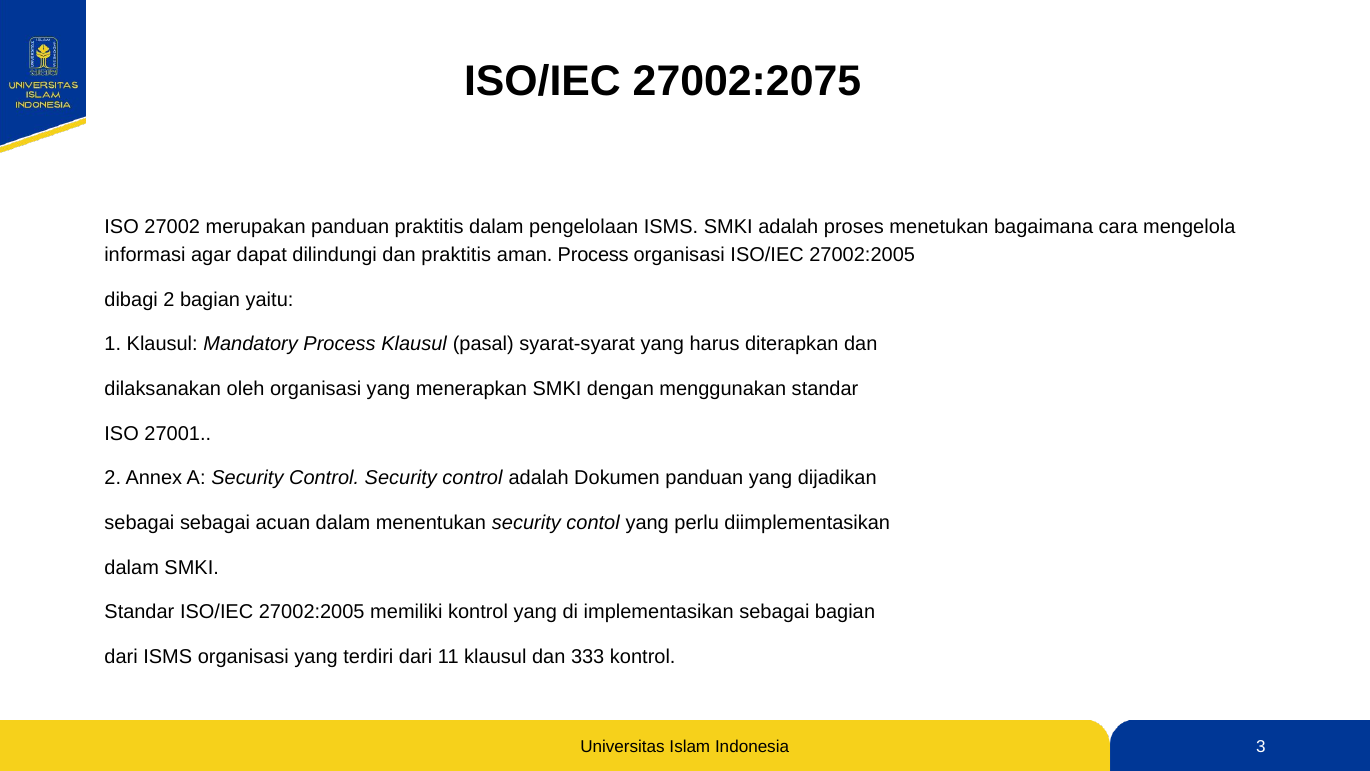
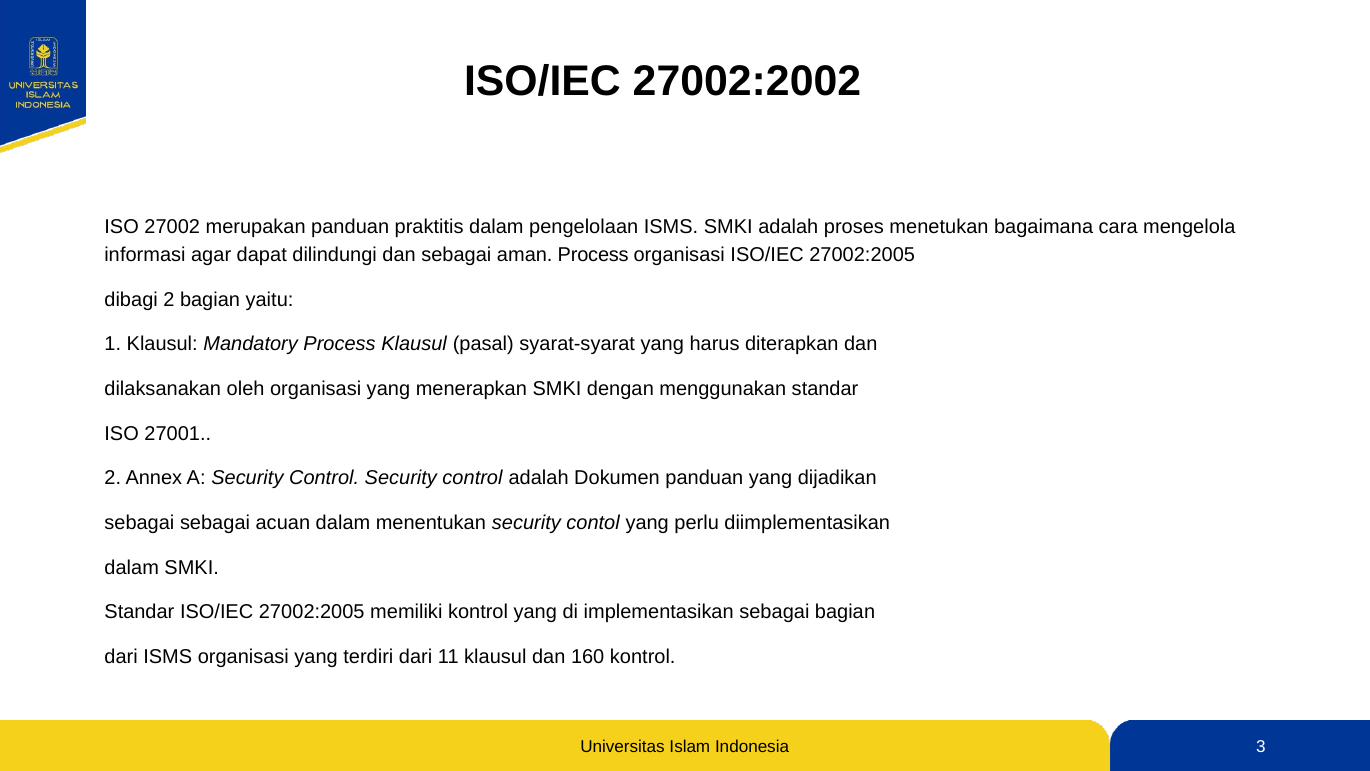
27002:2075: 27002:2075 -> 27002:2002
dan praktitis: praktitis -> sebagai
333: 333 -> 160
